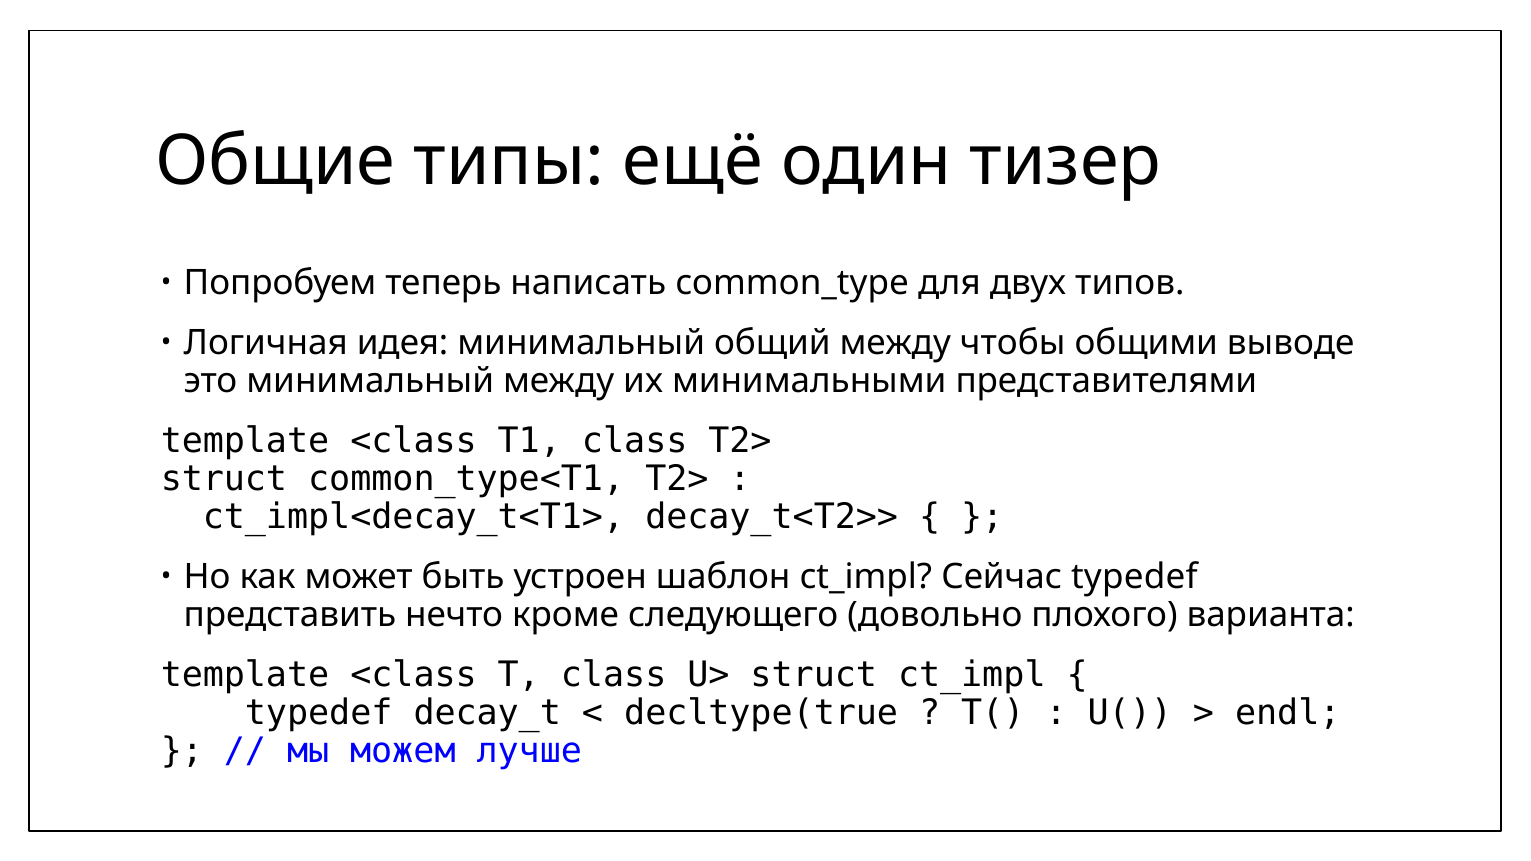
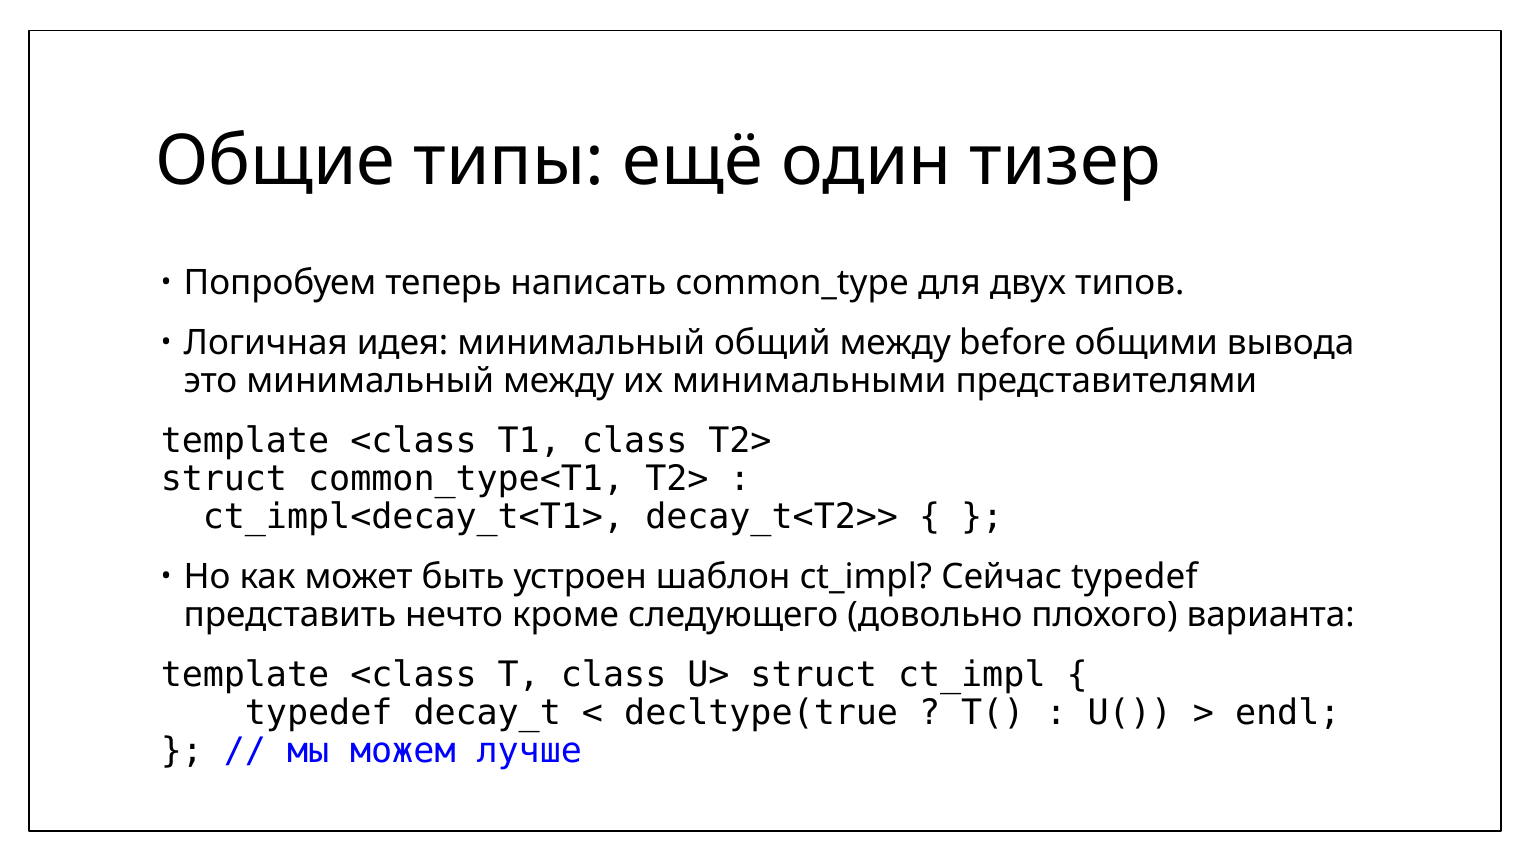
чтобы: чтобы -> before
выводе: выводе -> вывода
